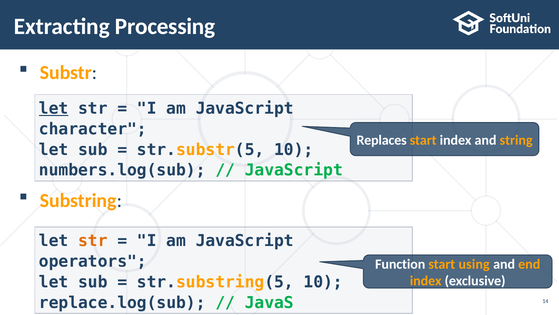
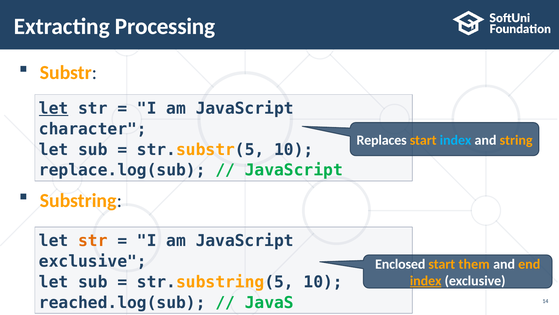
index at (456, 140) colour: white -> light blue
numbers.log(sub: numbers.log(sub -> replace.log(sub
operators at (93, 261): operators -> exclusive
Function: Function -> Enclosed
using: using -> them
index at (426, 280) underline: none -> present
replace.log(sub: replace.log(sub -> reached.log(sub
